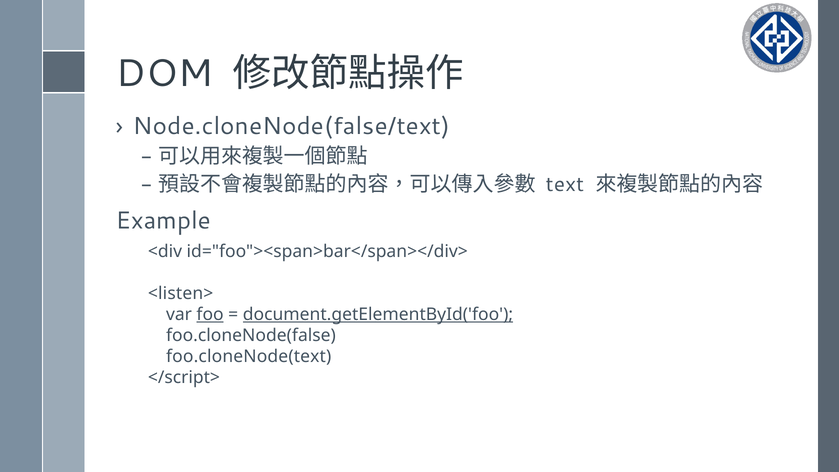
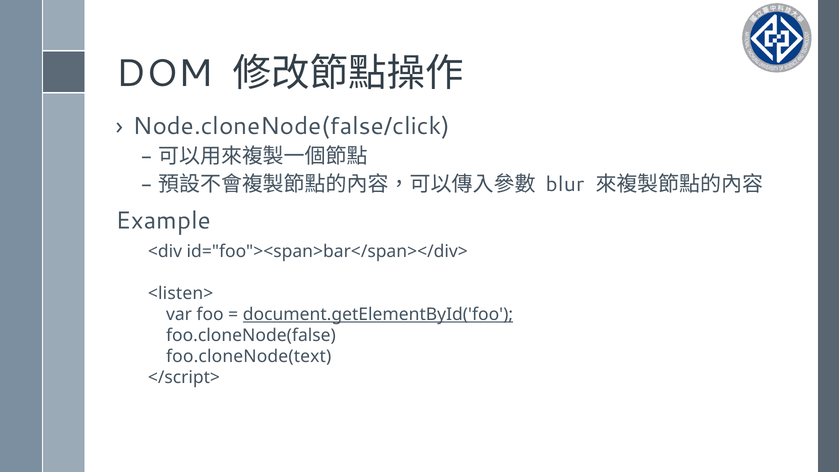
Node.cloneNode(false/text: Node.cloneNode(false/text -> Node.cloneNode(false/click
text: text -> blur
foo underline: present -> none
